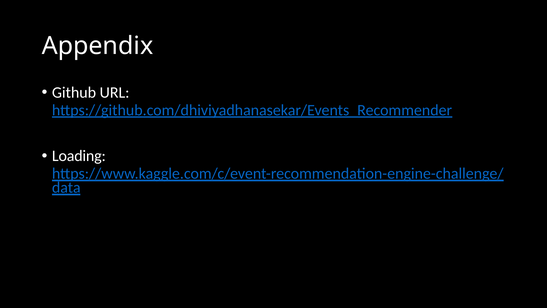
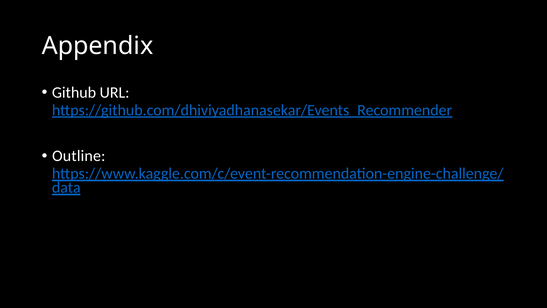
Loading: Loading -> Outline
